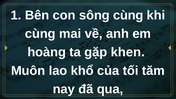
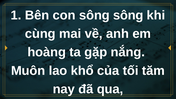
sông cùng: cùng -> sông
khen: khen -> nắng
